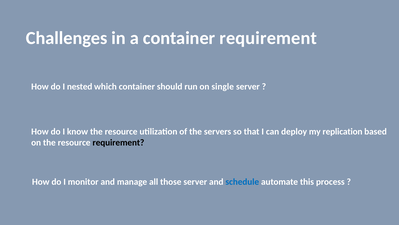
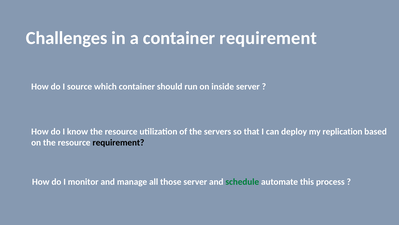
nested: nested -> source
single: single -> inside
schedule colour: blue -> green
